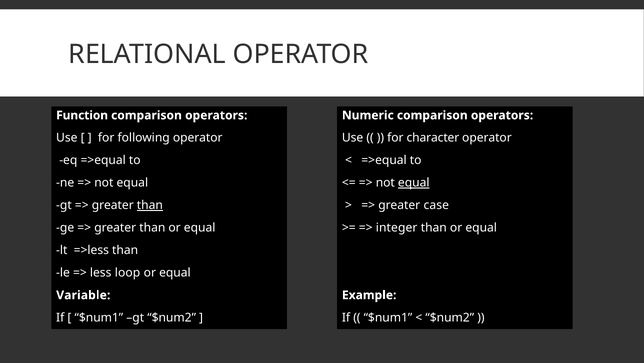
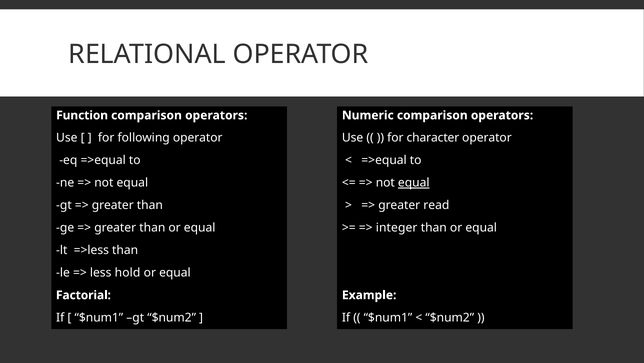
case: case -> read
than at (150, 205) underline: present -> none
loop: loop -> hold
Variable: Variable -> Factorial
